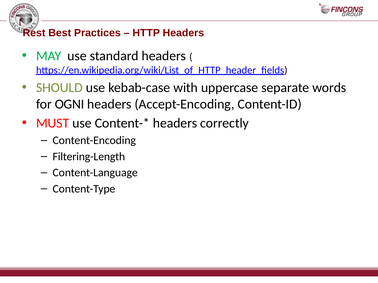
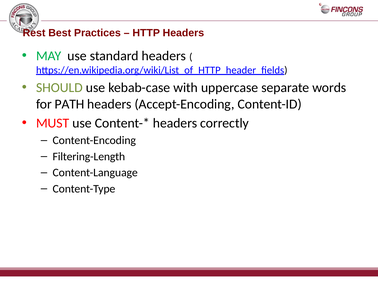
OGNI: OGNI -> PATH
